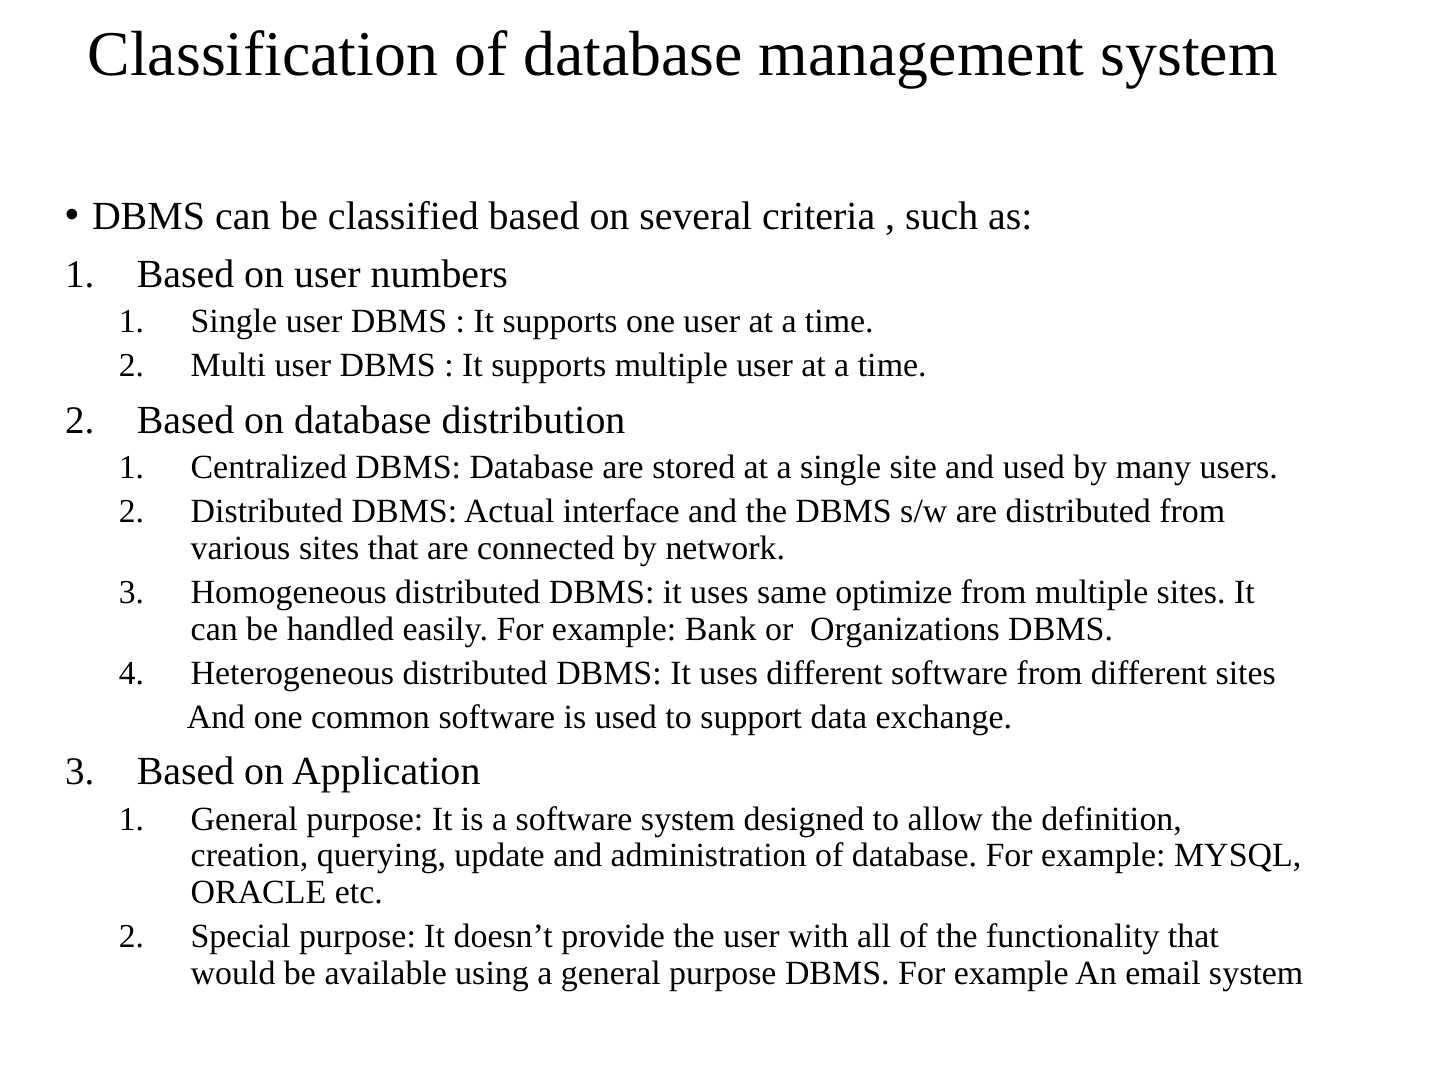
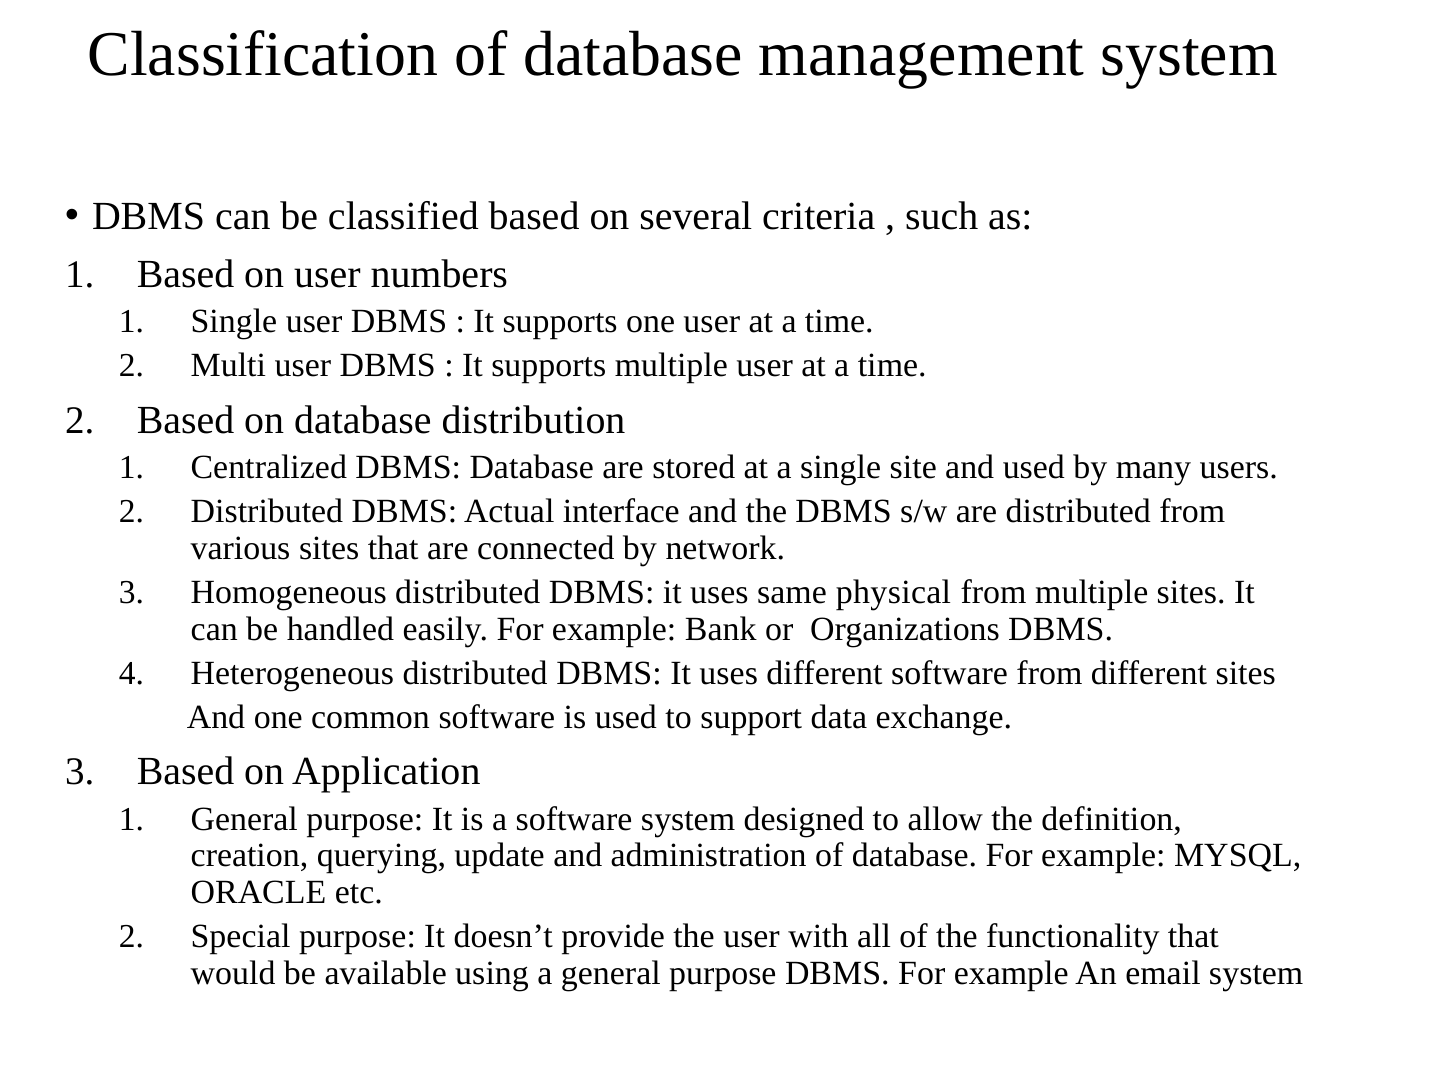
optimize: optimize -> physical
